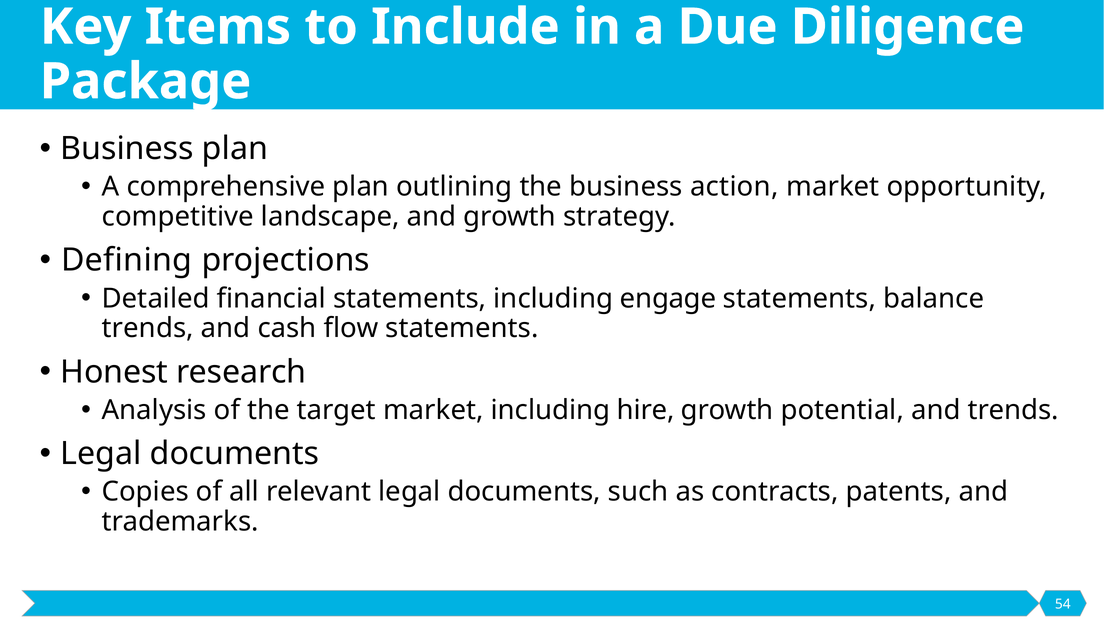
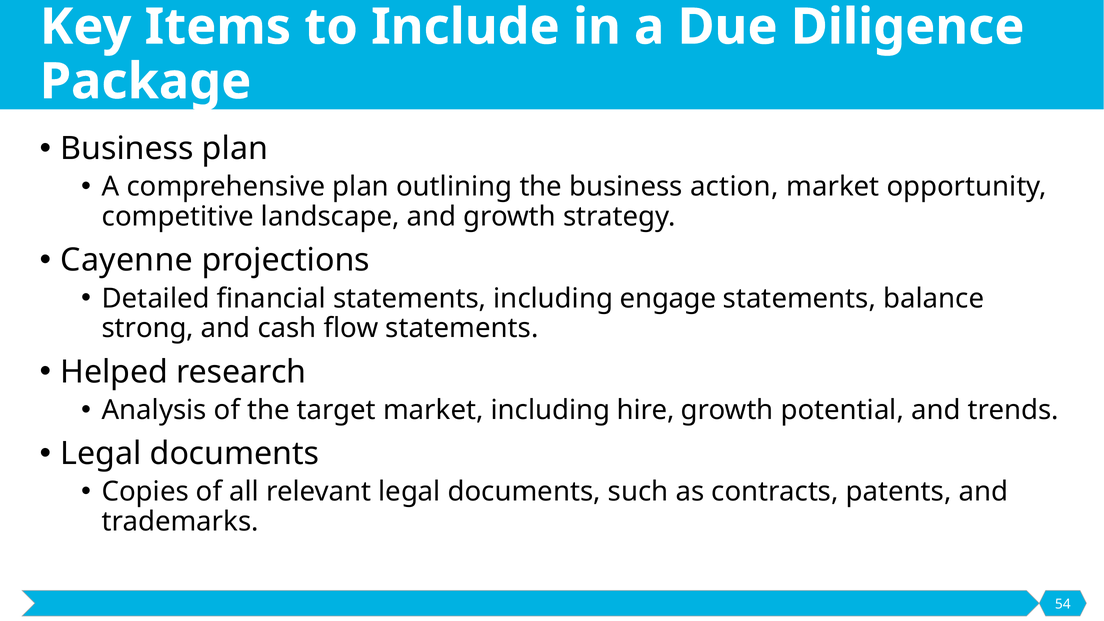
Defining: Defining -> Cayenne
trends at (148, 328): trends -> strong
Honest: Honest -> Helped
